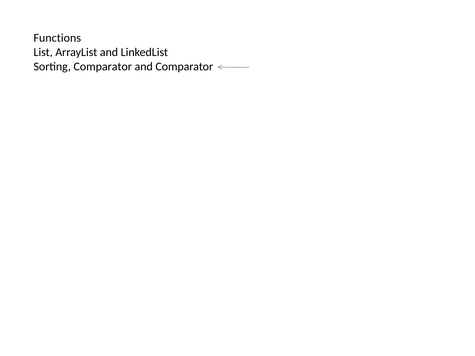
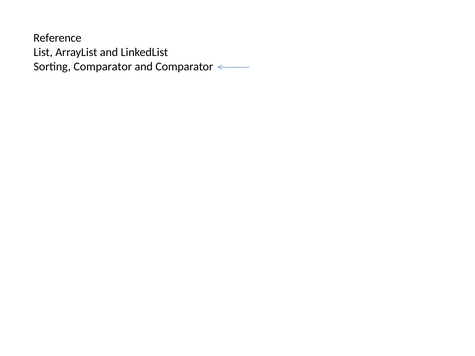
Functions: Functions -> Reference
